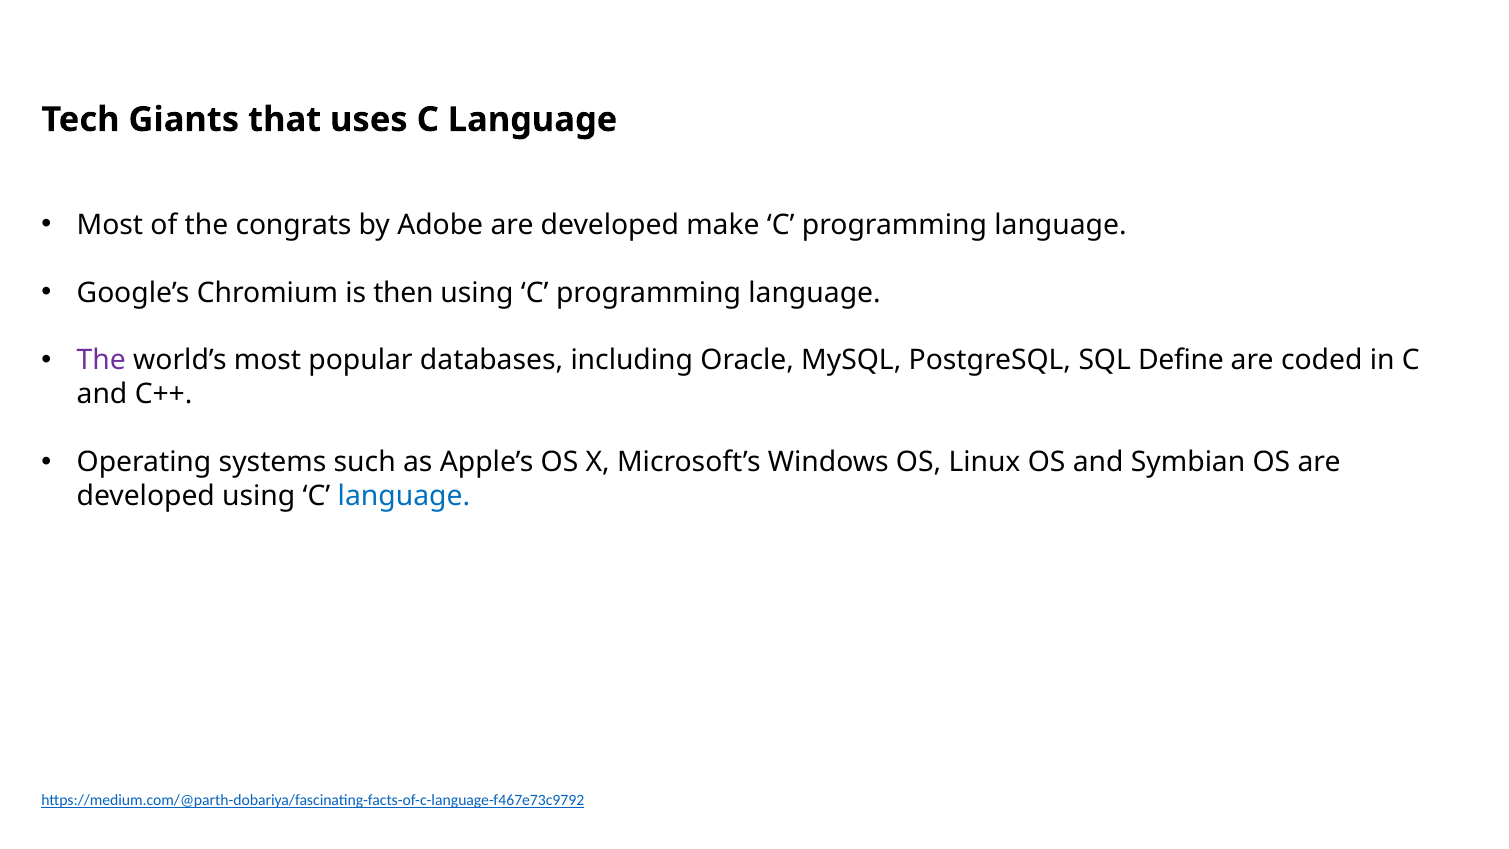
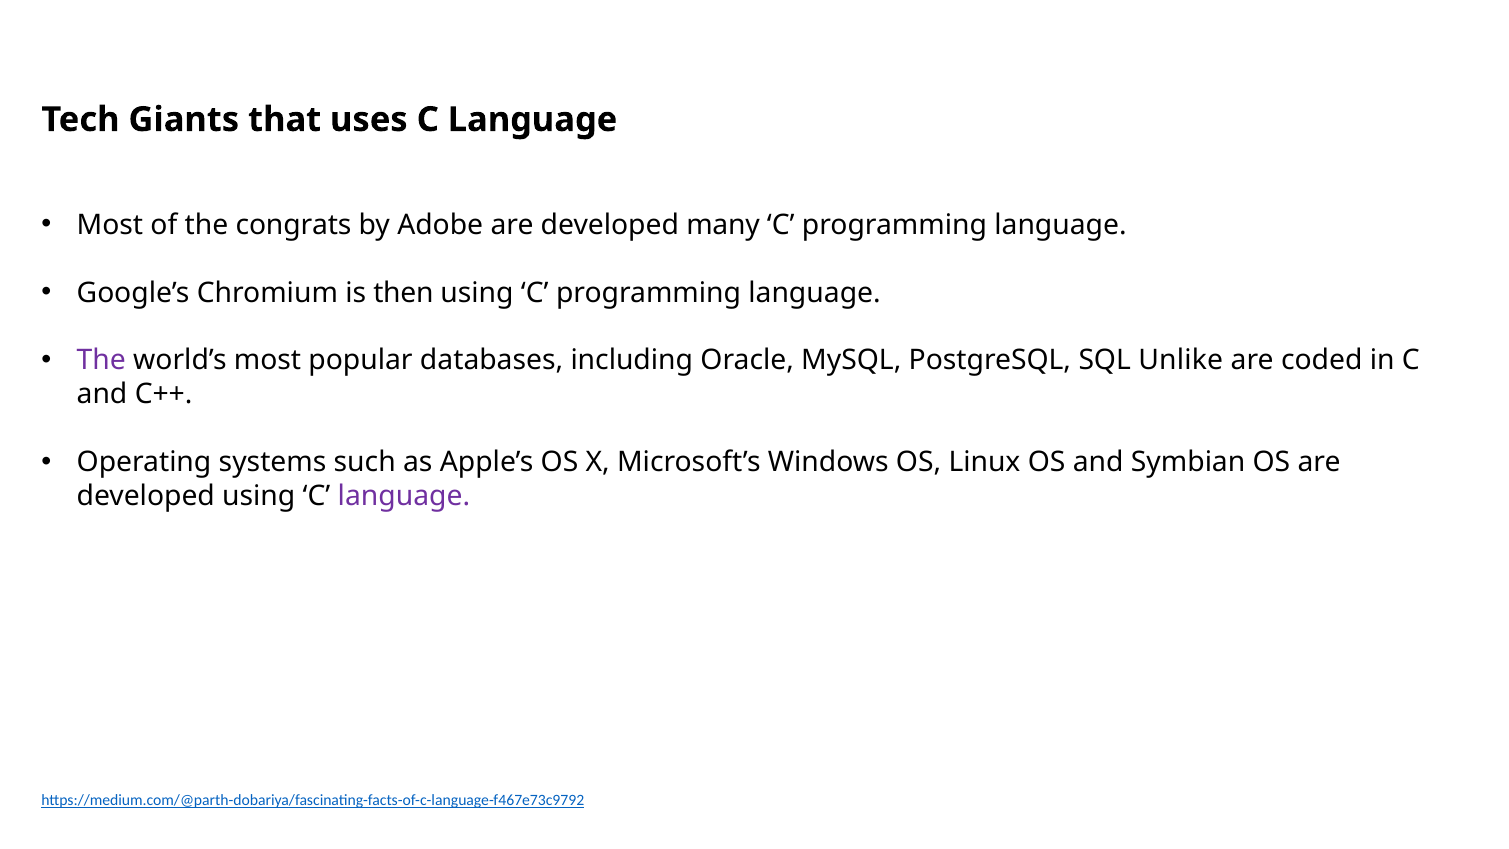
make: make -> many
Define: Define -> Unlike
language at (404, 496) colour: blue -> purple
